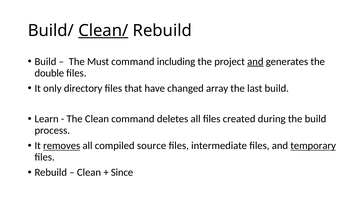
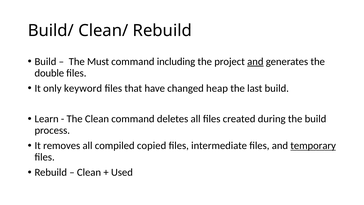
Clean/ underline: present -> none
directory: directory -> keyword
array: array -> heap
removes underline: present -> none
source: source -> copied
Since: Since -> Used
